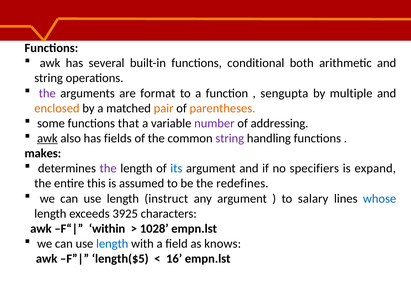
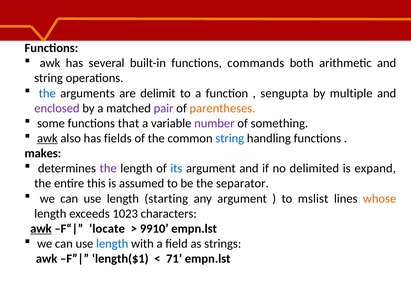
conditional: conditional -> commands
the at (47, 93) colour: purple -> blue
format: format -> delimit
enclosed colour: orange -> purple
pair colour: orange -> purple
addressing: addressing -> something
string at (230, 138) colour: purple -> blue
specifiers: specifiers -> delimited
redefines: redefines -> separator
instruct: instruct -> starting
salary: salary -> mslist
whose colour: blue -> orange
3925: 3925 -> 1023
awk at (41, 229) underline: none -> present
within: within -> locate
1028: 1028 -> 9910
knows: knows -> strings
length($5: length($5 -> length($1
16: 16 -> 71
